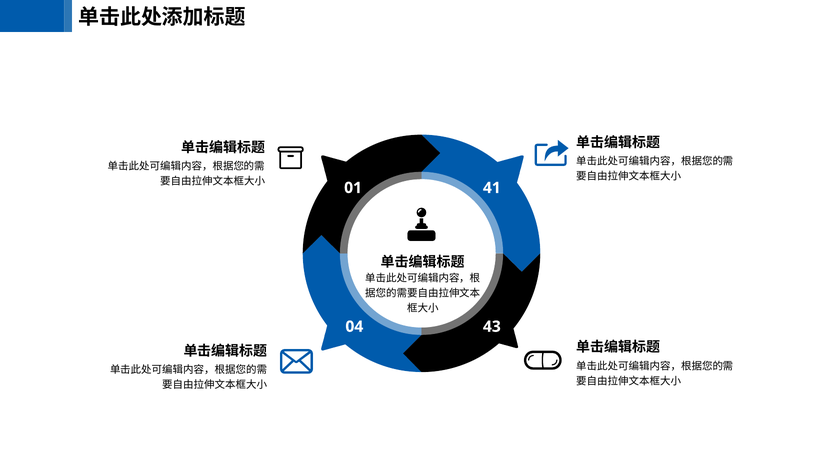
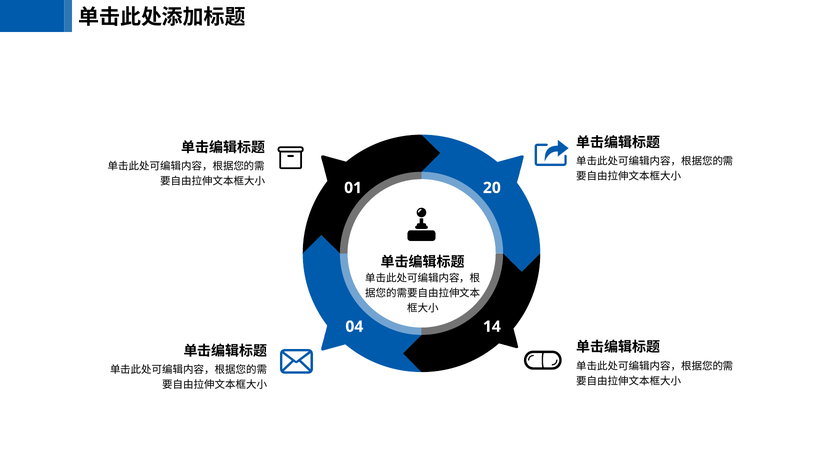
41: 41 -> 20
43: 43 -> 14
